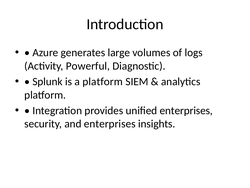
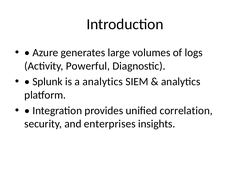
a platform: platform -> analytics
unified enterprises: enterprises -> correlation
